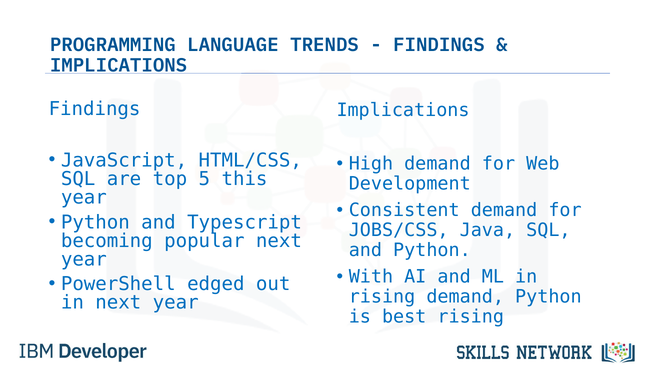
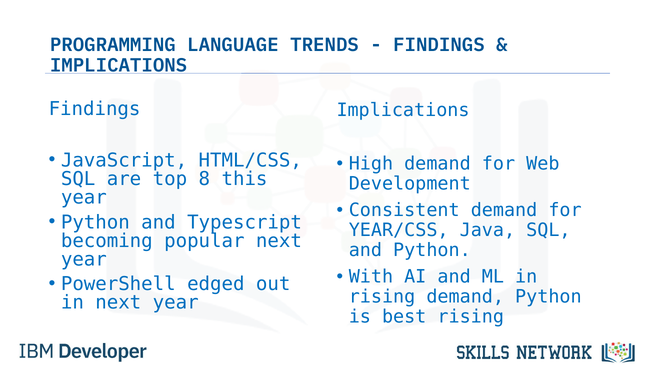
5: 5 -> 8
JOBS/CSS: JOBS/CSS -> YEAR/CSS
